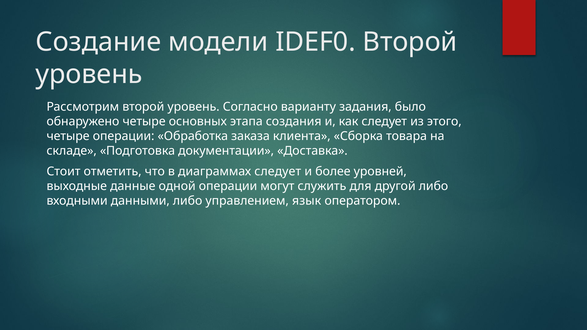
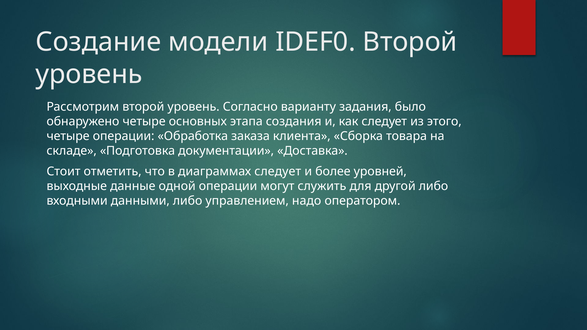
язык: язык -> надо
